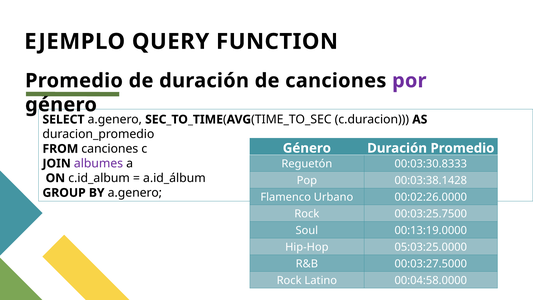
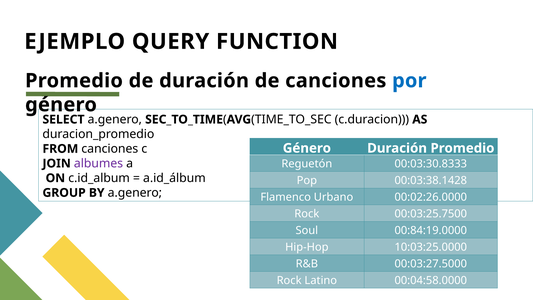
por colour: purple -> blue
00:13:19.0000: 00:13:19.0000 -> 00:84:19.0000
05:03:25.0000: 05:03:25.0000 -> 10:03:25.0000
